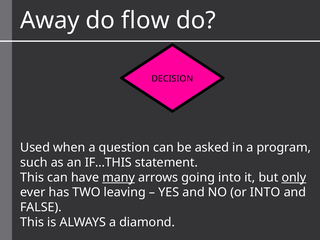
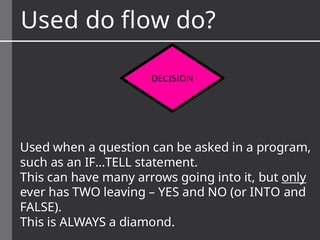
Away at (50, 21): Away -> Used
IF…THIS: IF…THIS -> IF…TELL
many underline: present -> none
